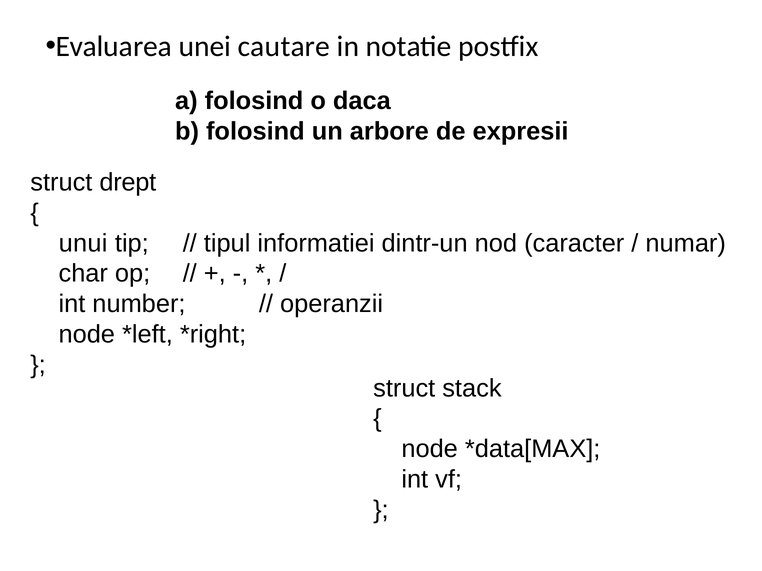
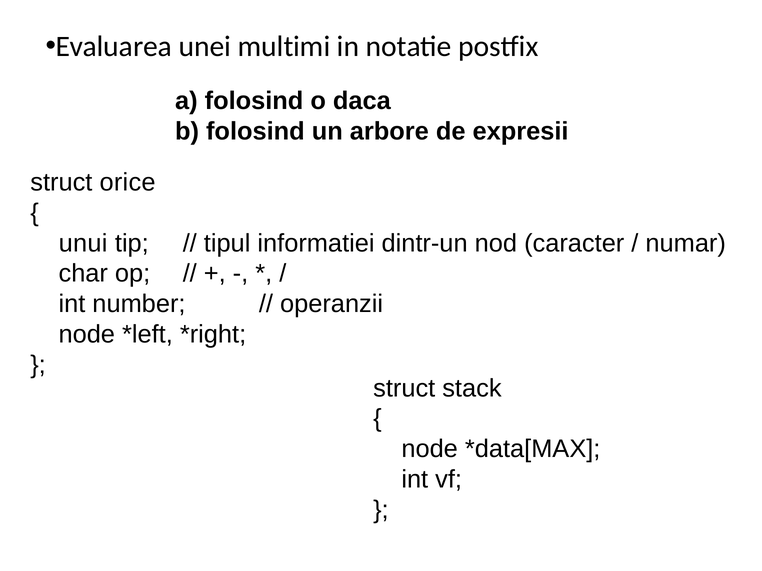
cautare: cautare -> multimi
drept: drept -> orice
